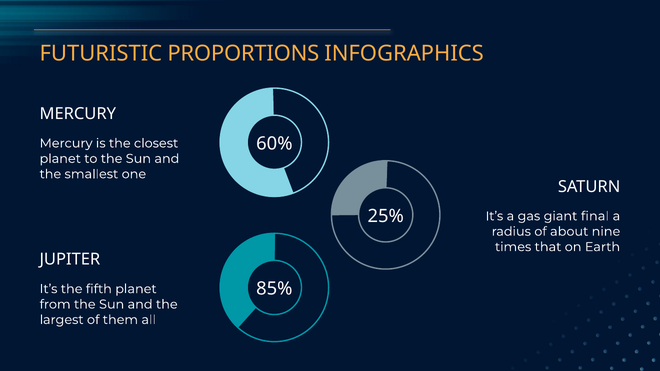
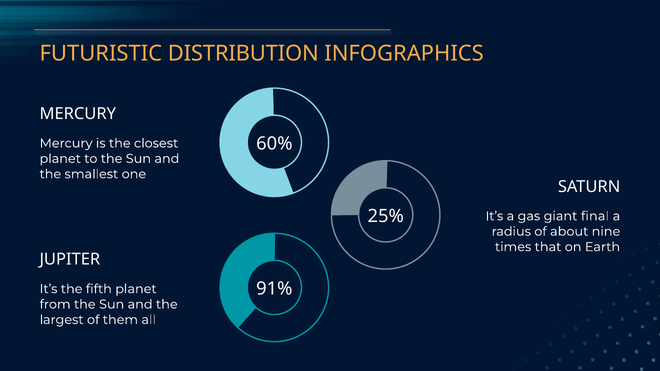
PROPORTIONS: PROPORTIONS -> DISTRIBUTION
85%: 85% -> 91%
